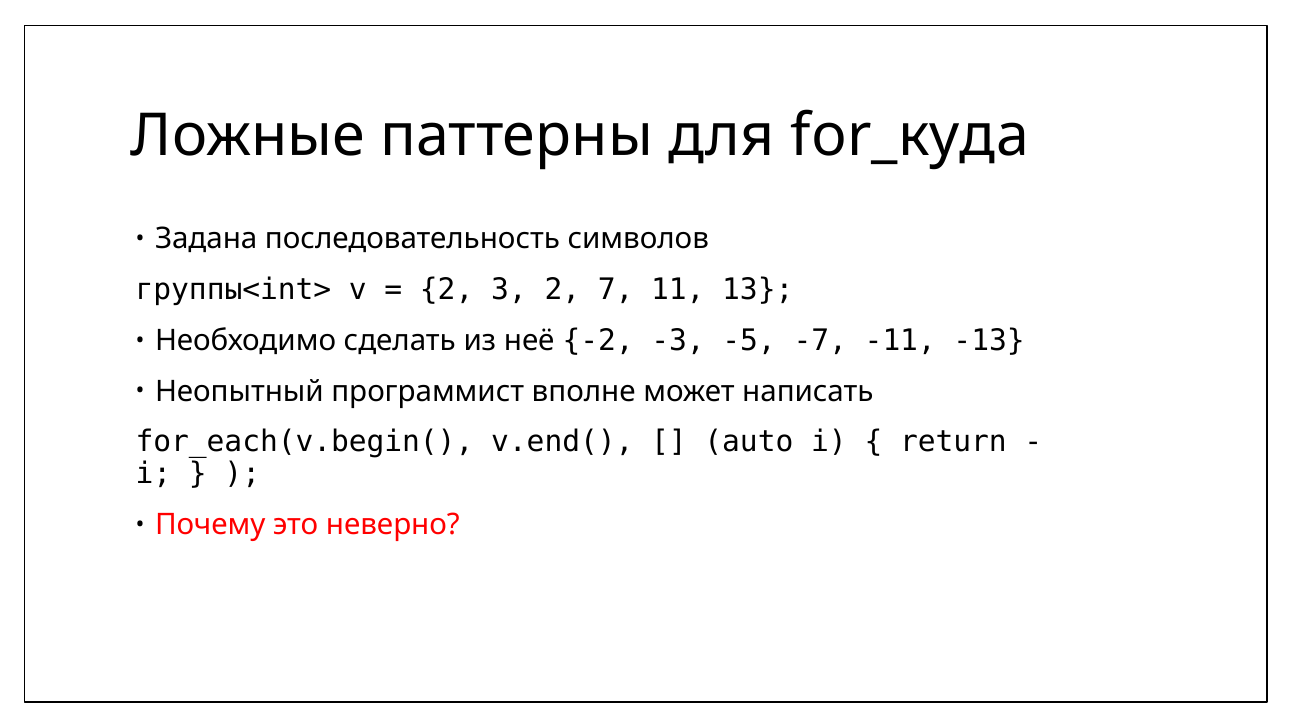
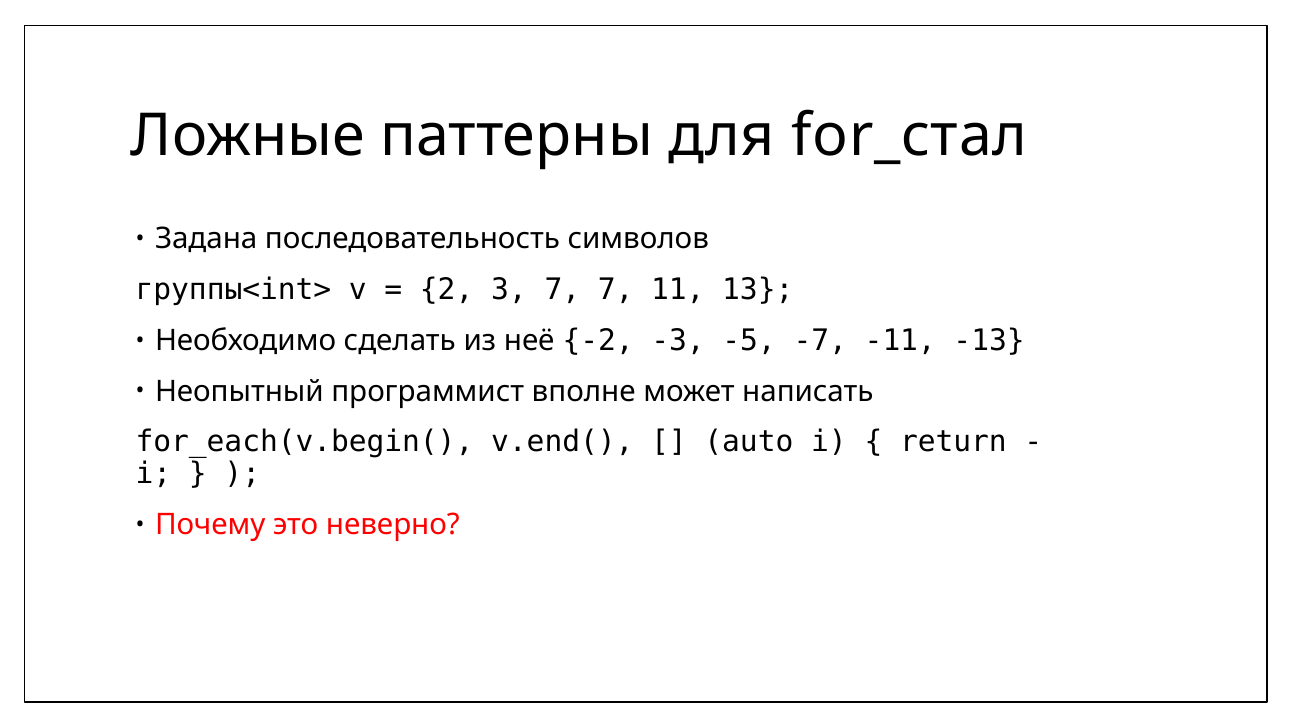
for_куда: for_куда -> for_стал
3 2: 2 -> 7
